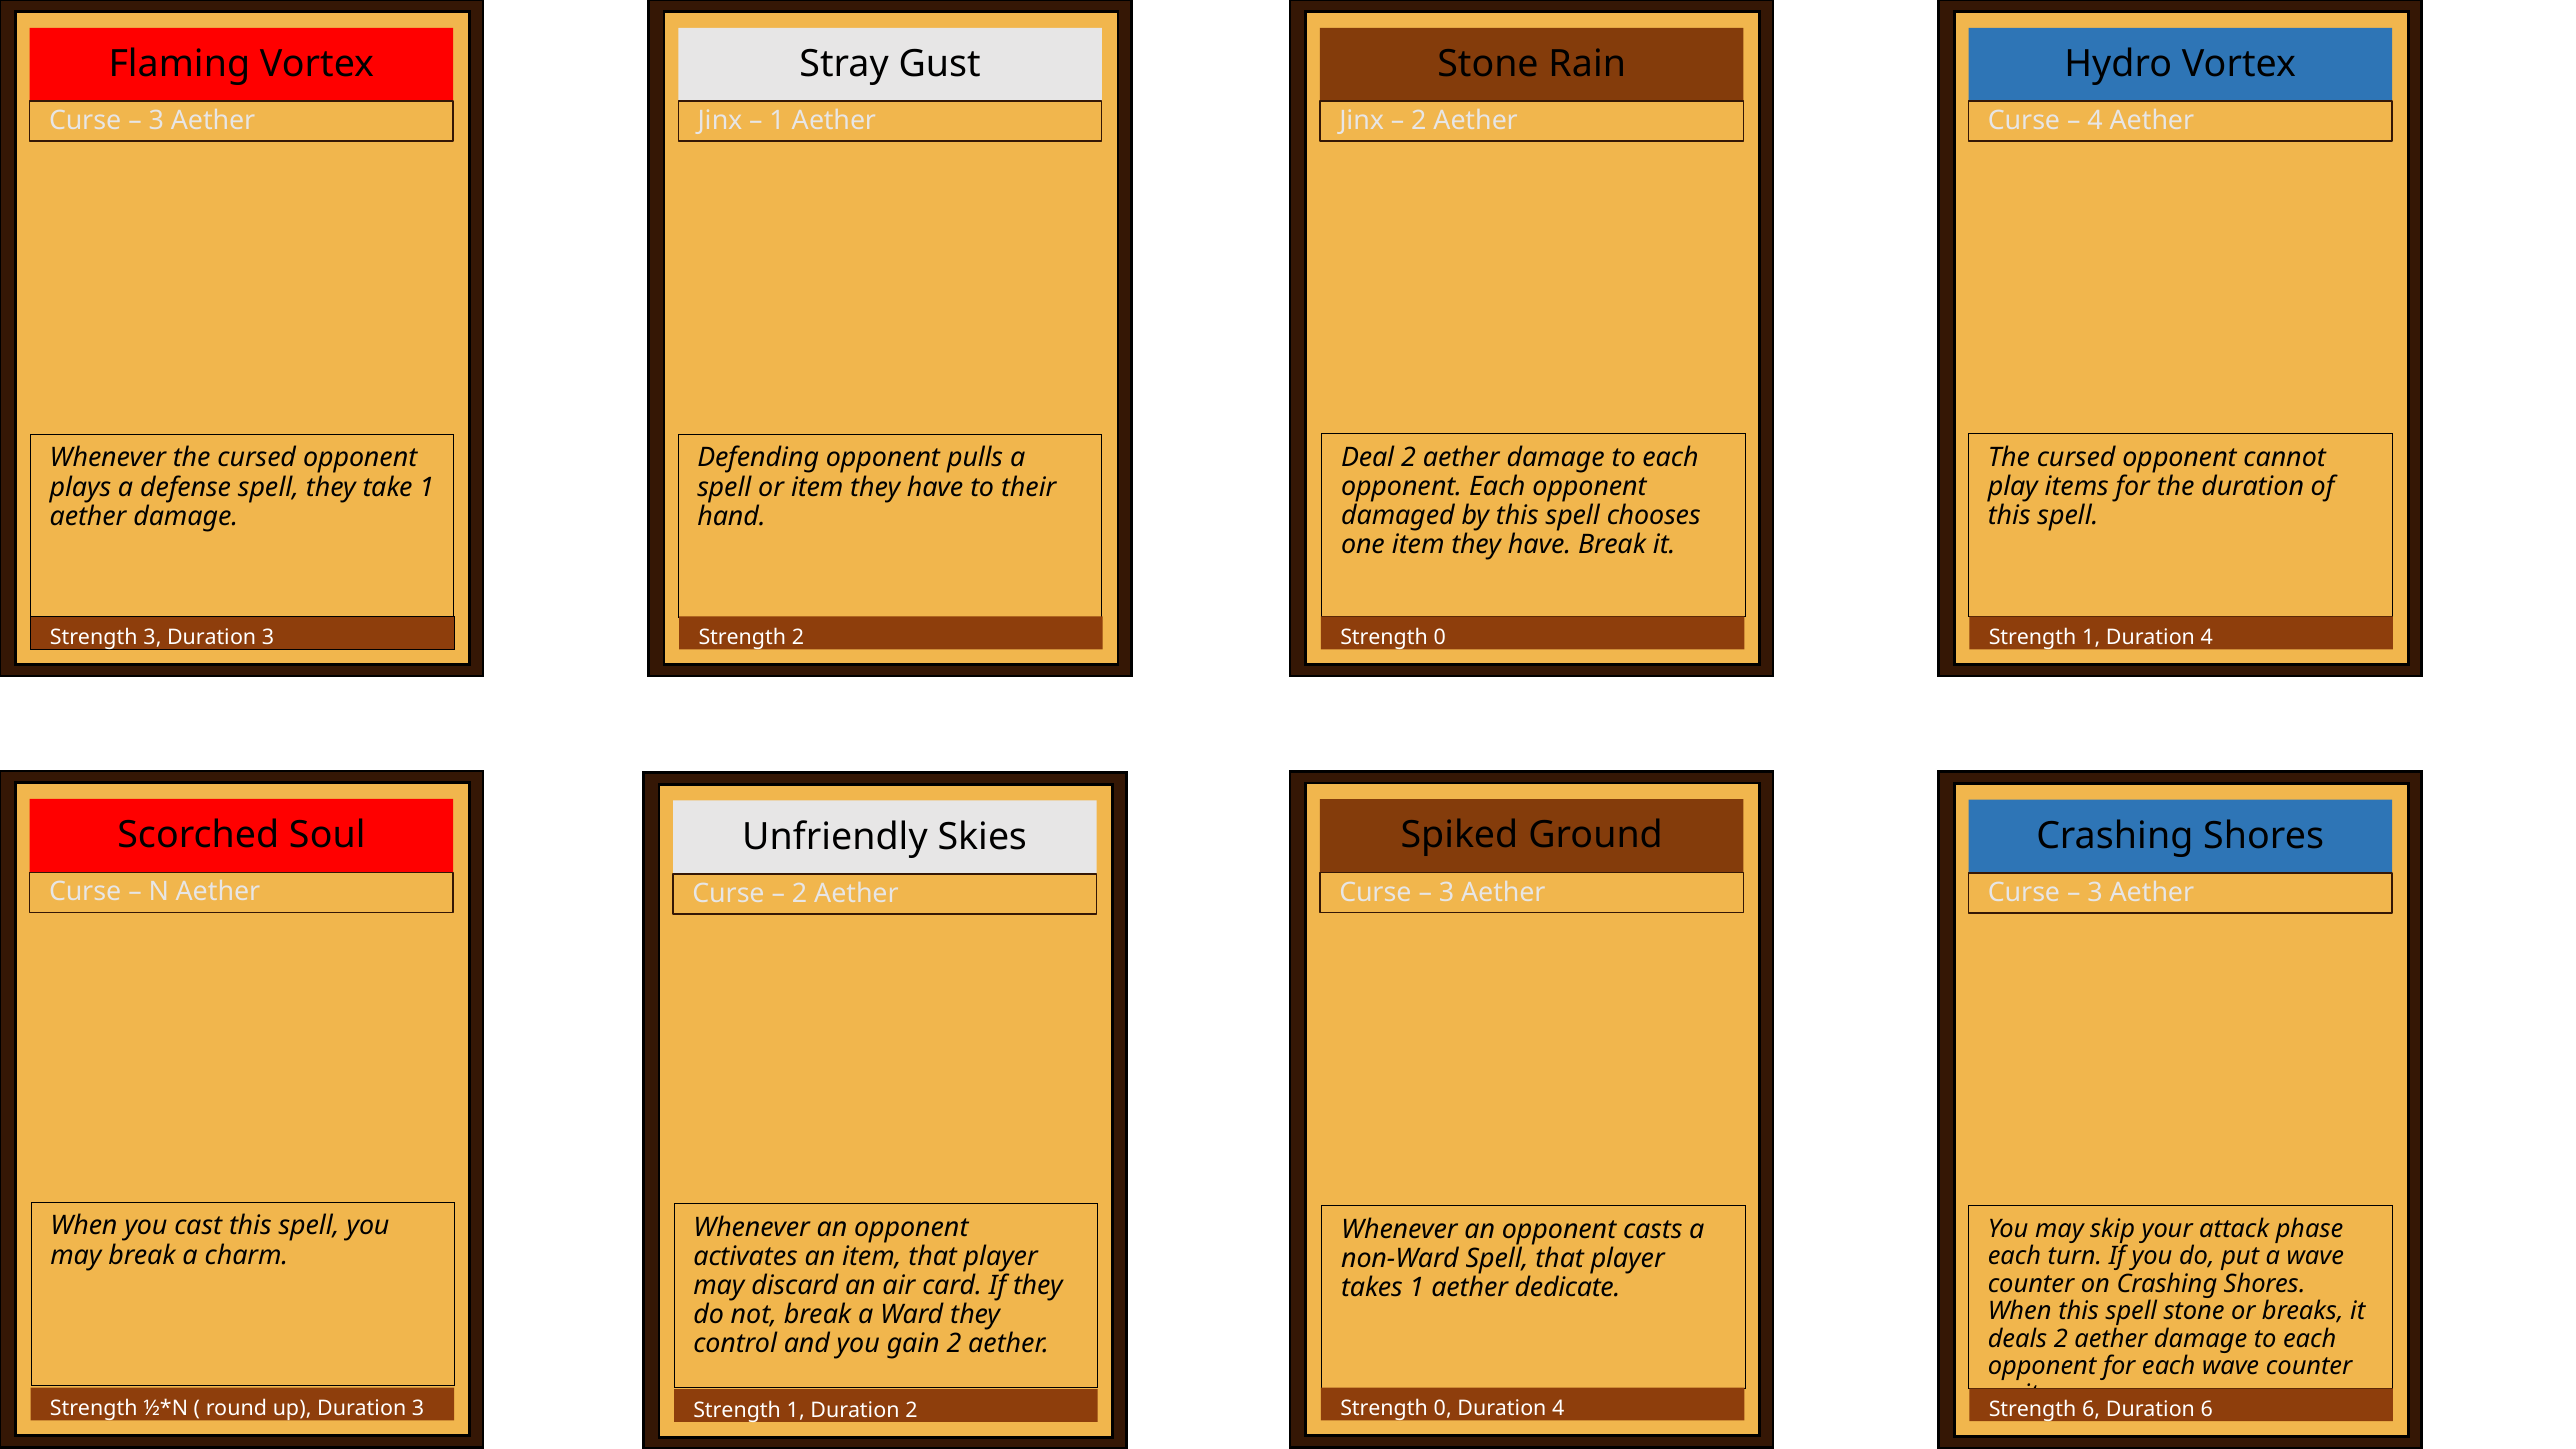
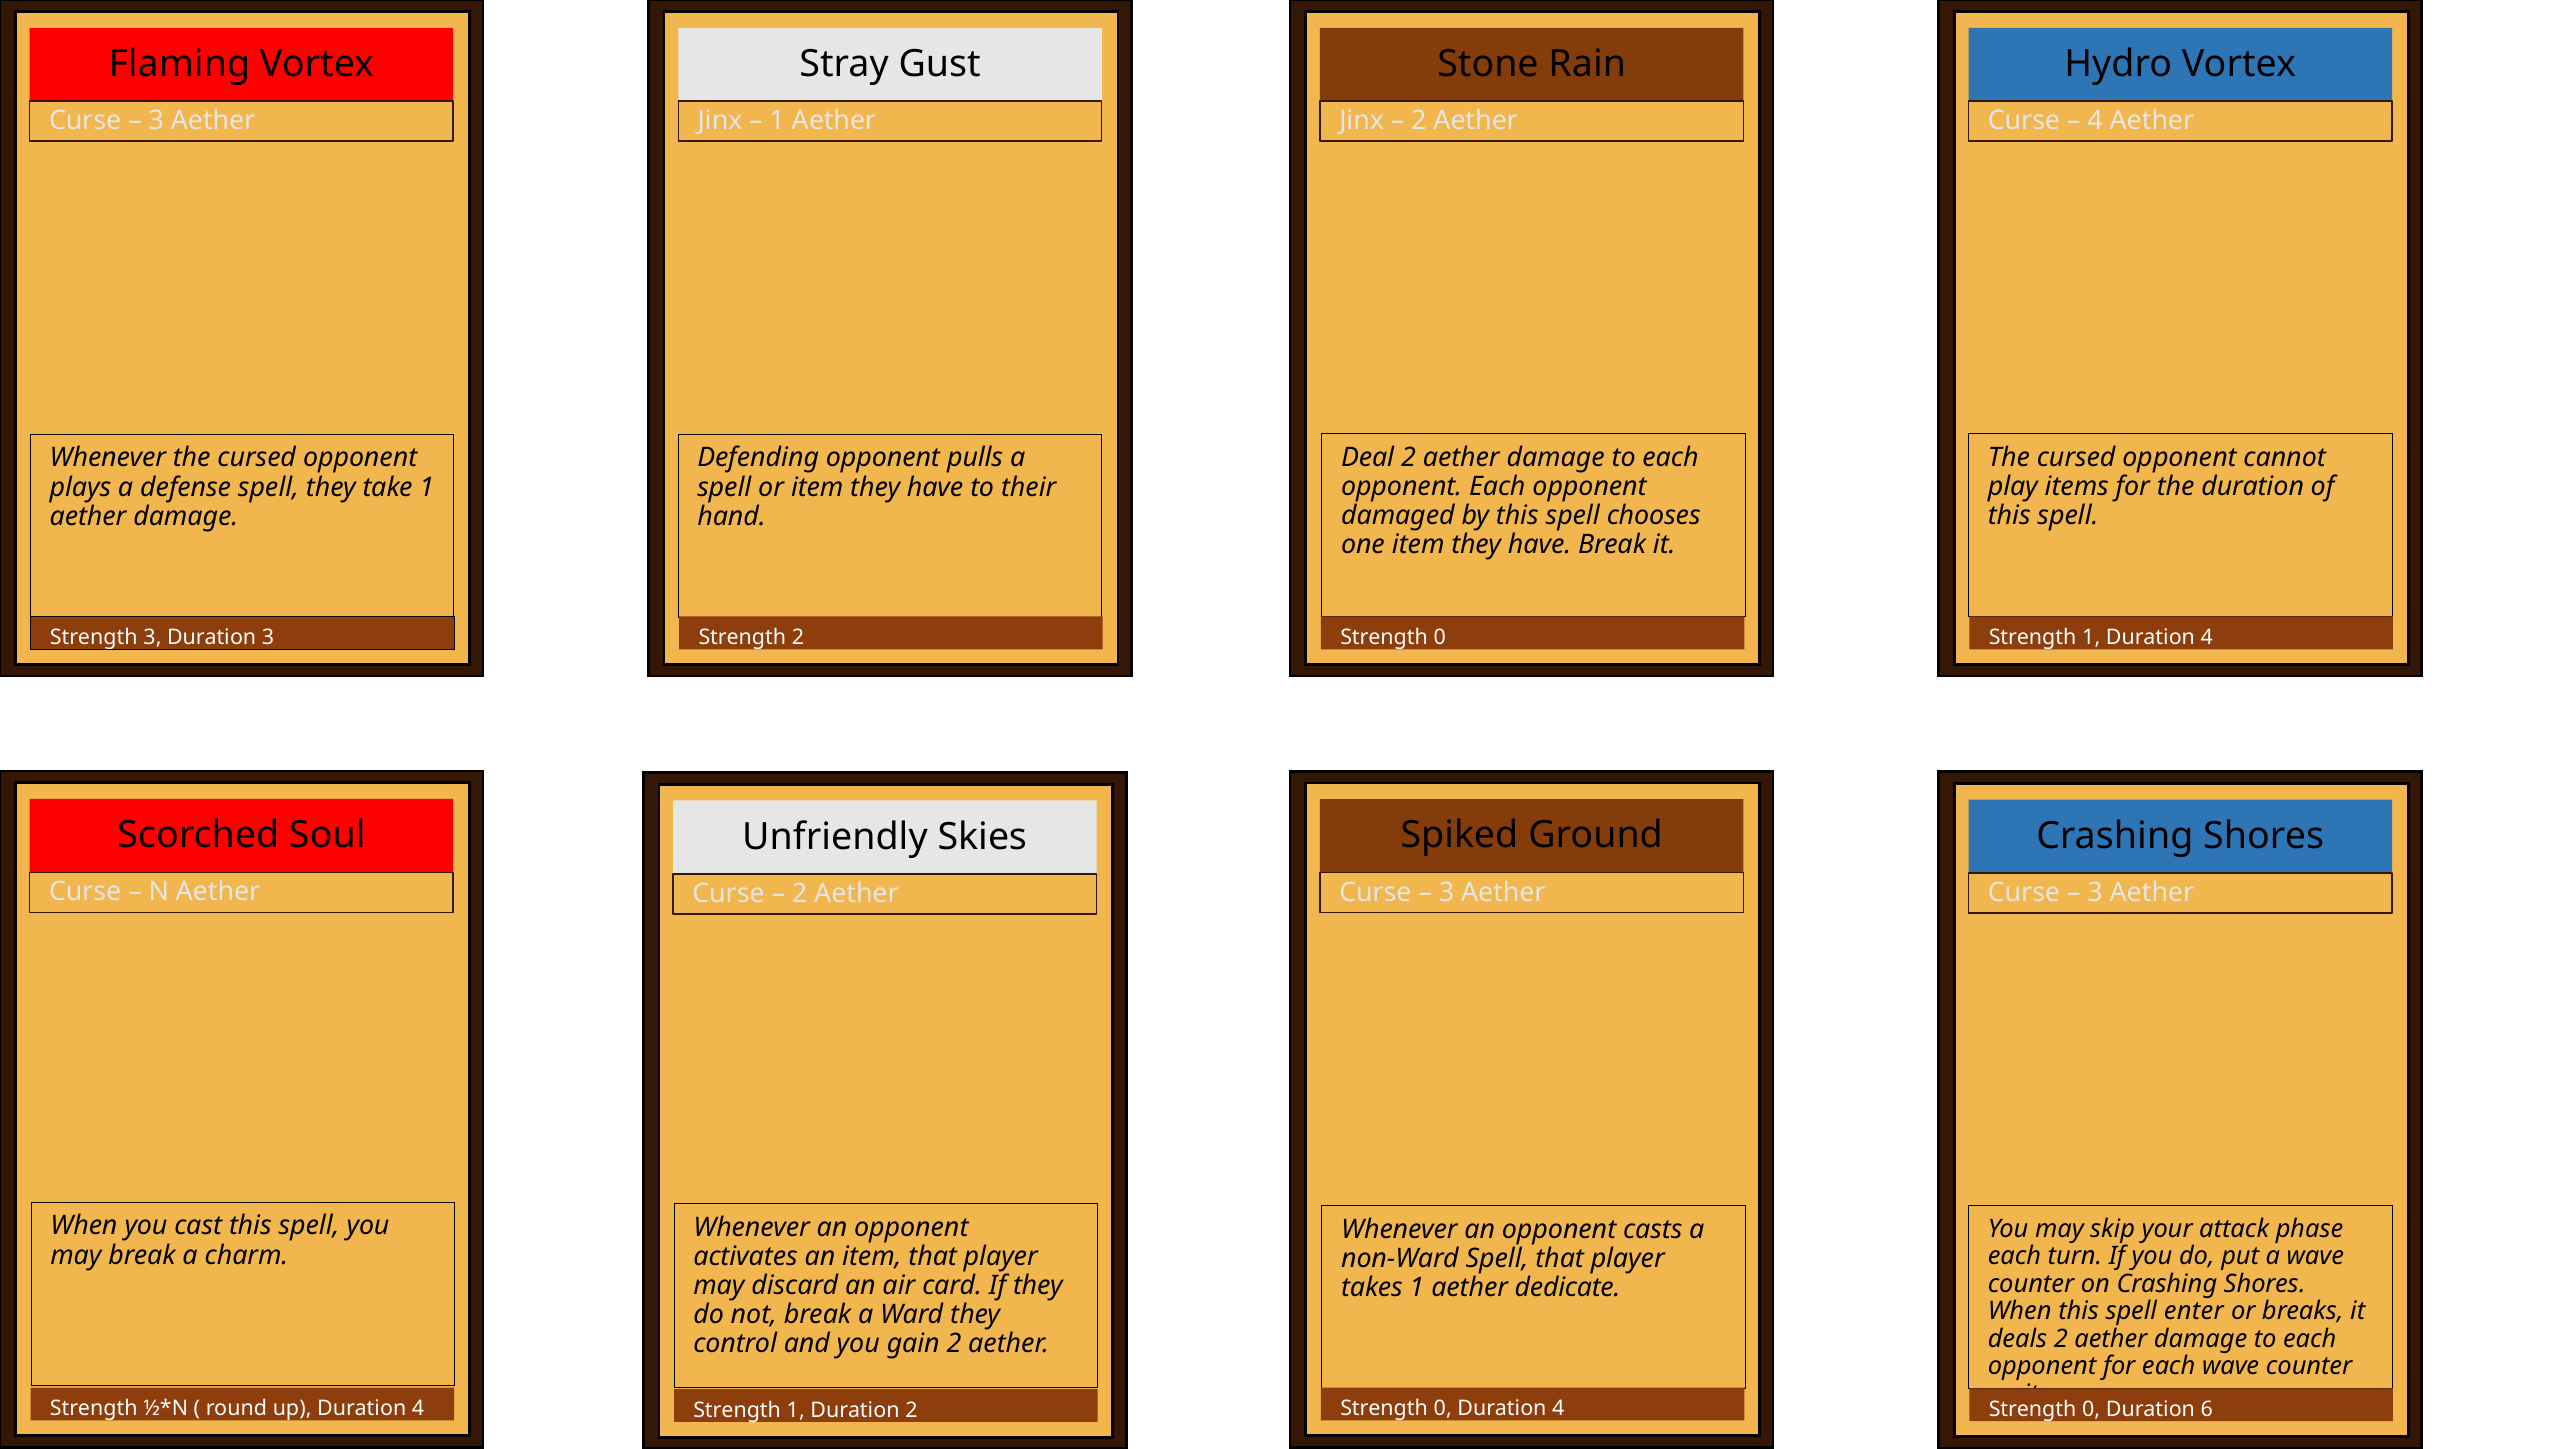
spell stone: stone -> enter
up Duration 3: 3 -> 4
6 at (2091, 1409): 6 -> 0
